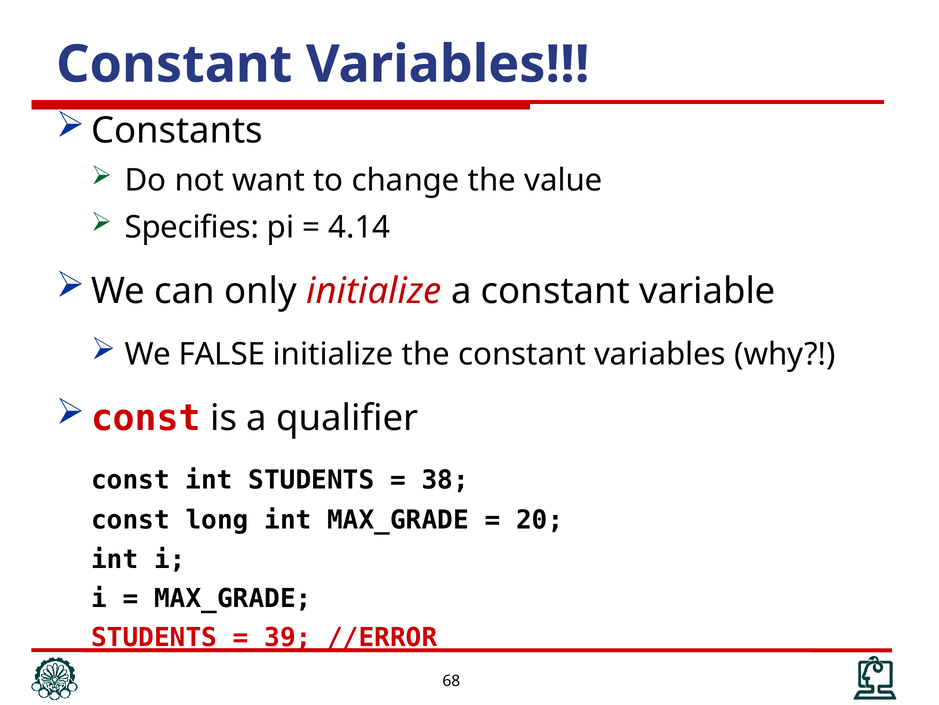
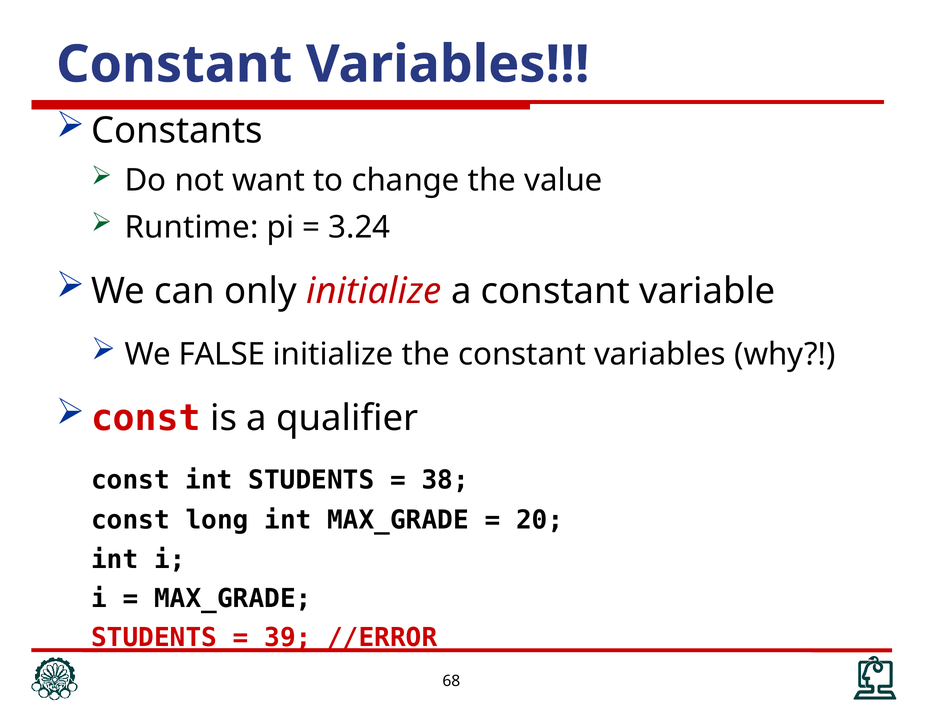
Specifies: Specifies -> Runtime
4.14: 4.14 -> 3.24
